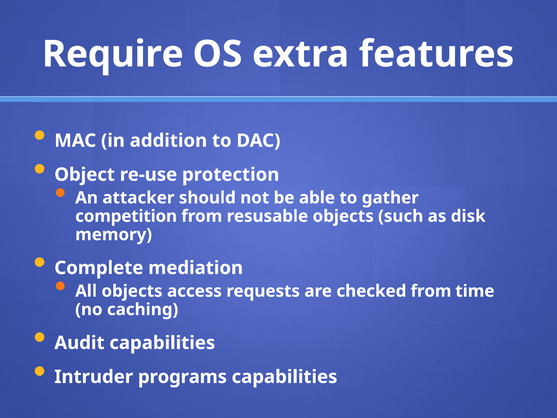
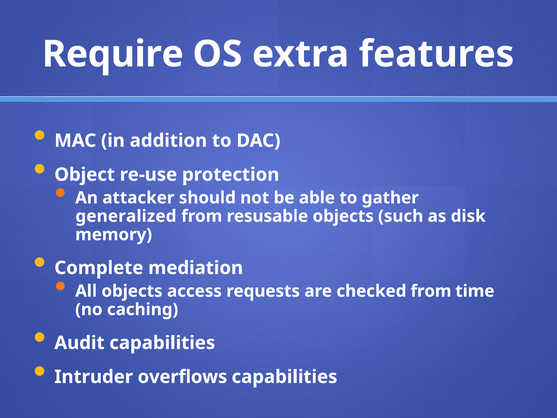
competition: competition -> generalized
programs: programs -> overflows
